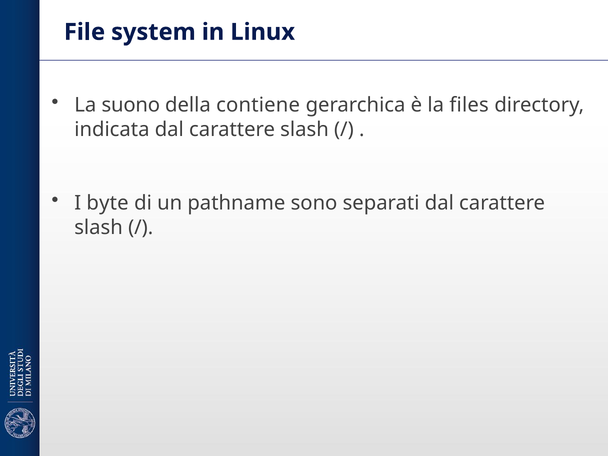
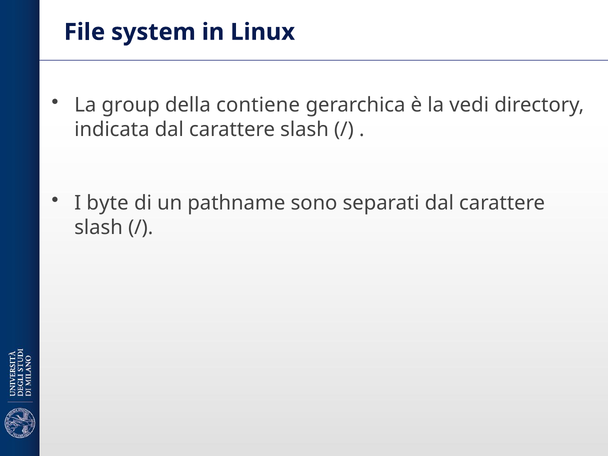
suono: suono -> group
files: files -> vedi
